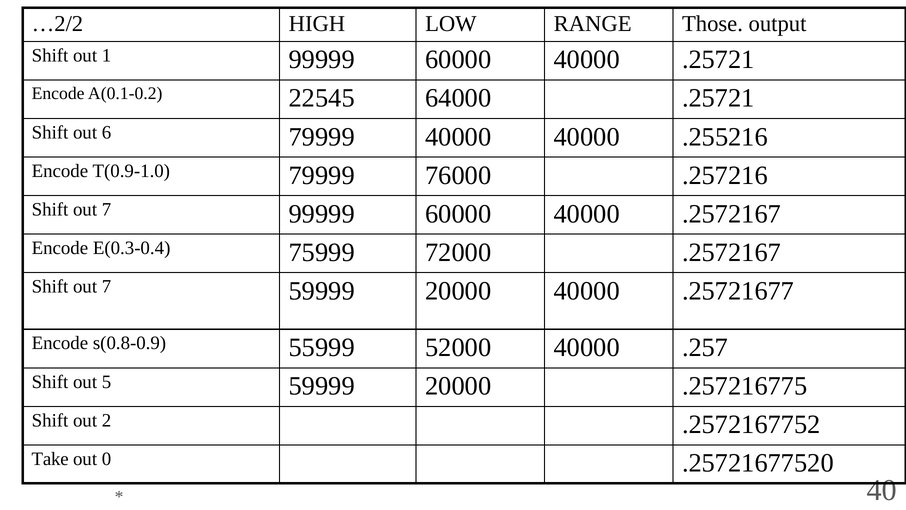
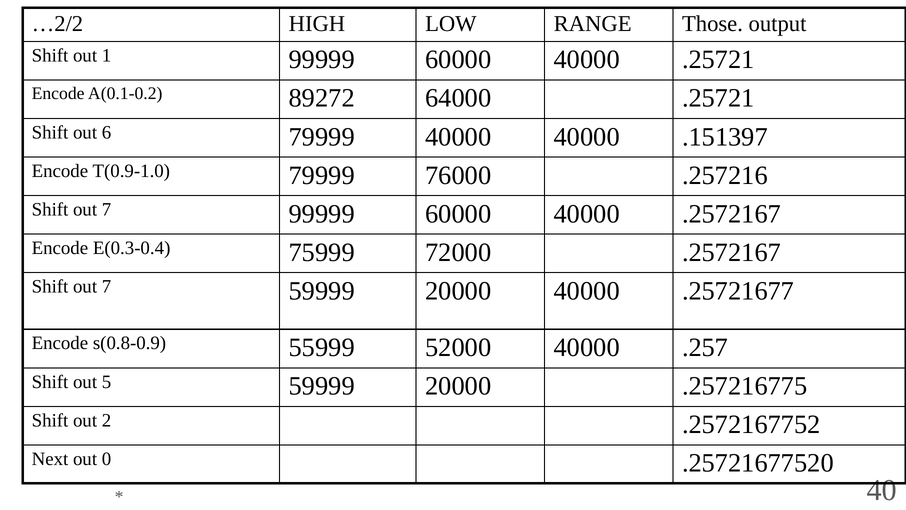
22545: 22545 -> 89272
.255216: .255216 -> .151397
Take: Take -> Next
